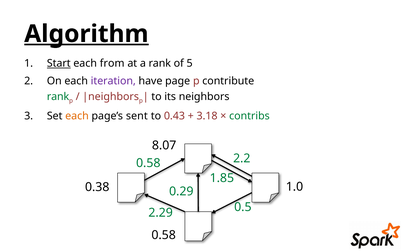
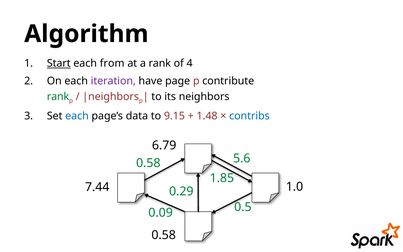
Algorithm underline: present -> none
5: 5 -> 4
each at (77, 116) colour: orange -> blue
sent: sent -> data
0.43: 0.43 -> 9.15
3.18: 3.18 -> 1.48
contribs colour: green -> blue
8.07: 8.07 -> 6.79
2.2: 2.2 -> 5.6
0.38: 0.38 -> 7.44
2.29: 2.29 -> 0.09
